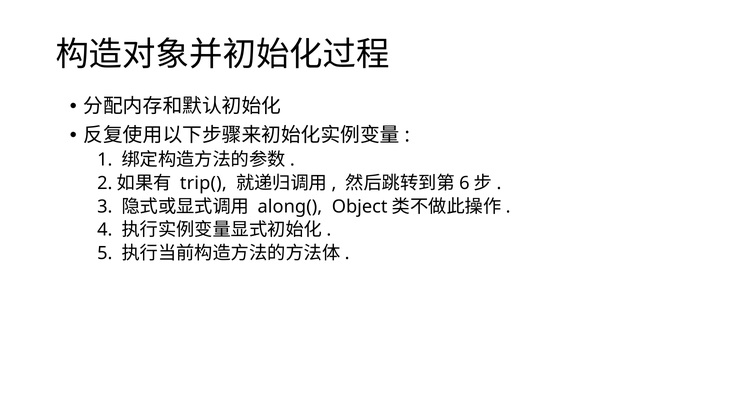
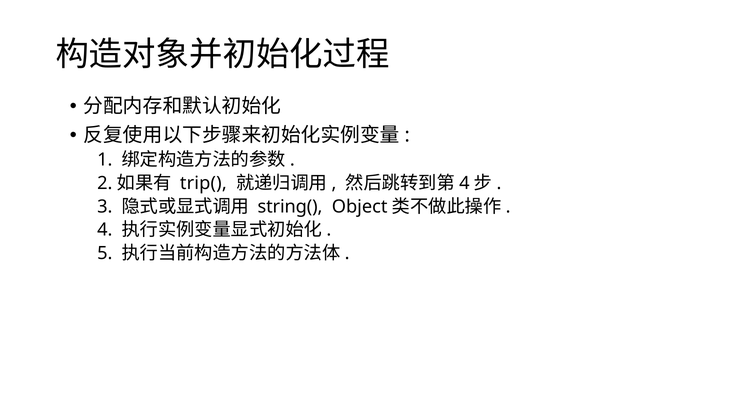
6 at (464, 183): 6 -> 4
along(: along( -> string(
